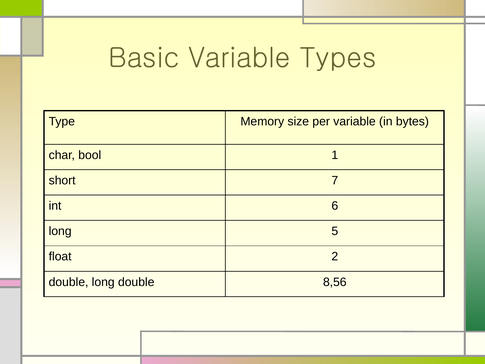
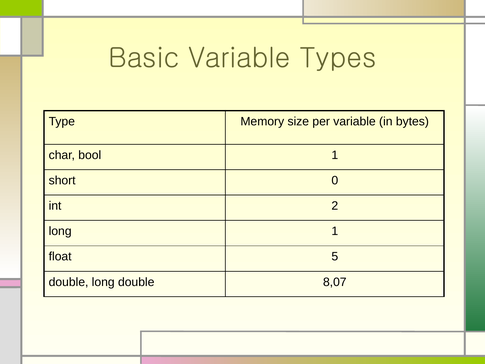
7: 7 -> 0
6: 6 -> 2
long 5: 5 -> 1
2: 2 -> 5
8,56: 8,56 -> 8,07
